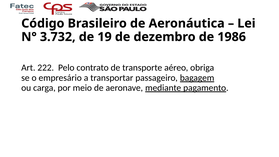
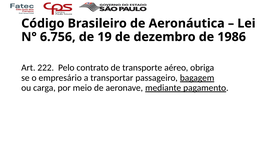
3.732: 3.732 -> 6.756
